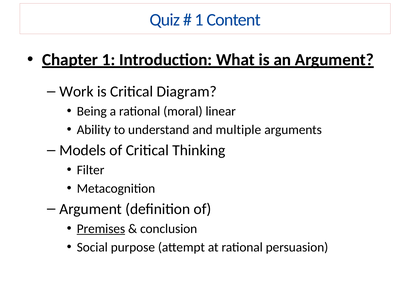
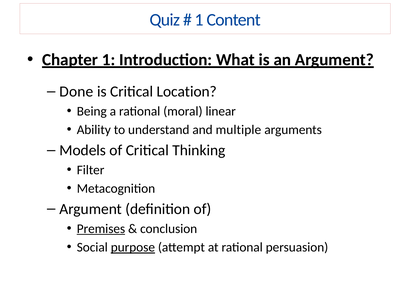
Work: Work -> Done
Diagram: Diagram -> Location
purpose underline: none -> present
